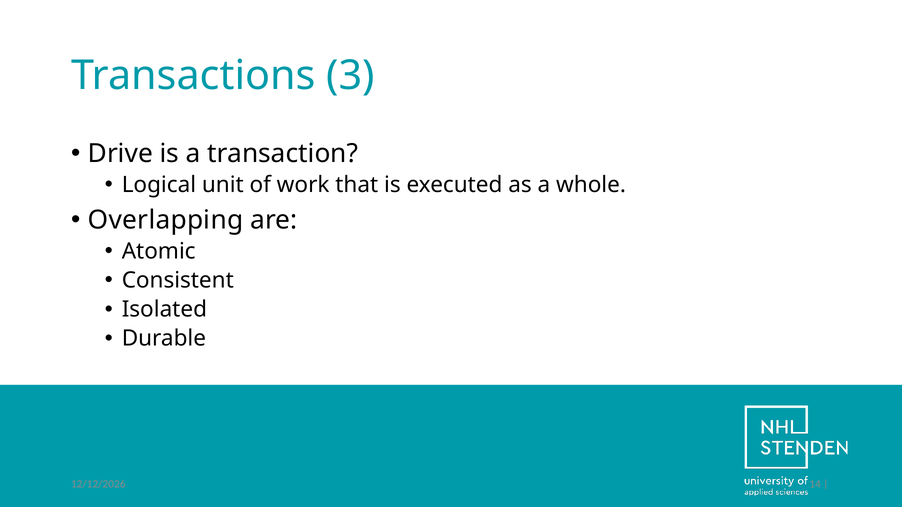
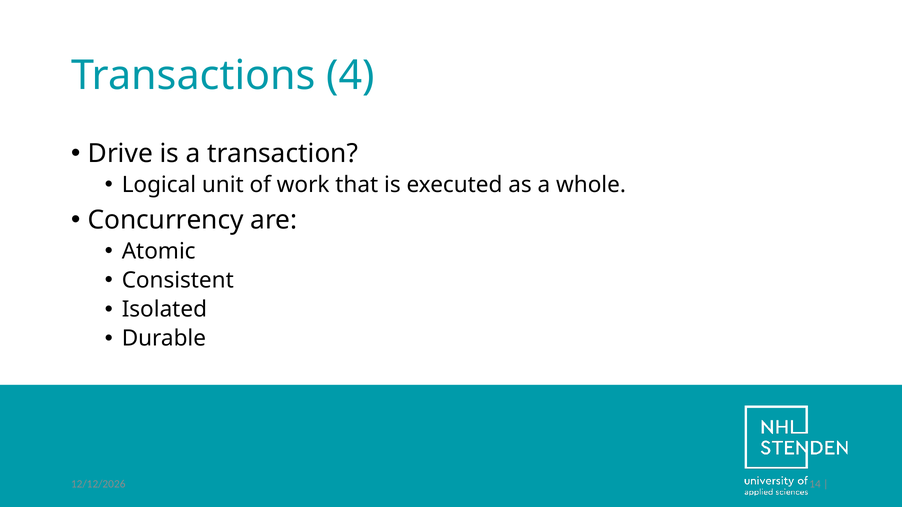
3: 3 -> 4
Overlapping: Overlapping -> Concurrency
